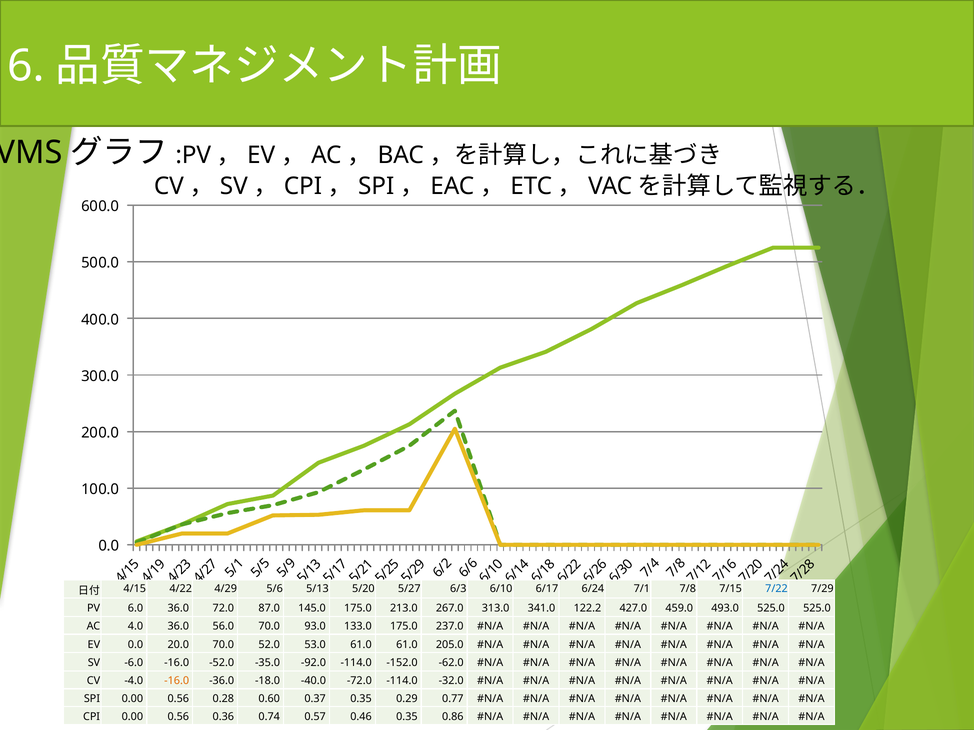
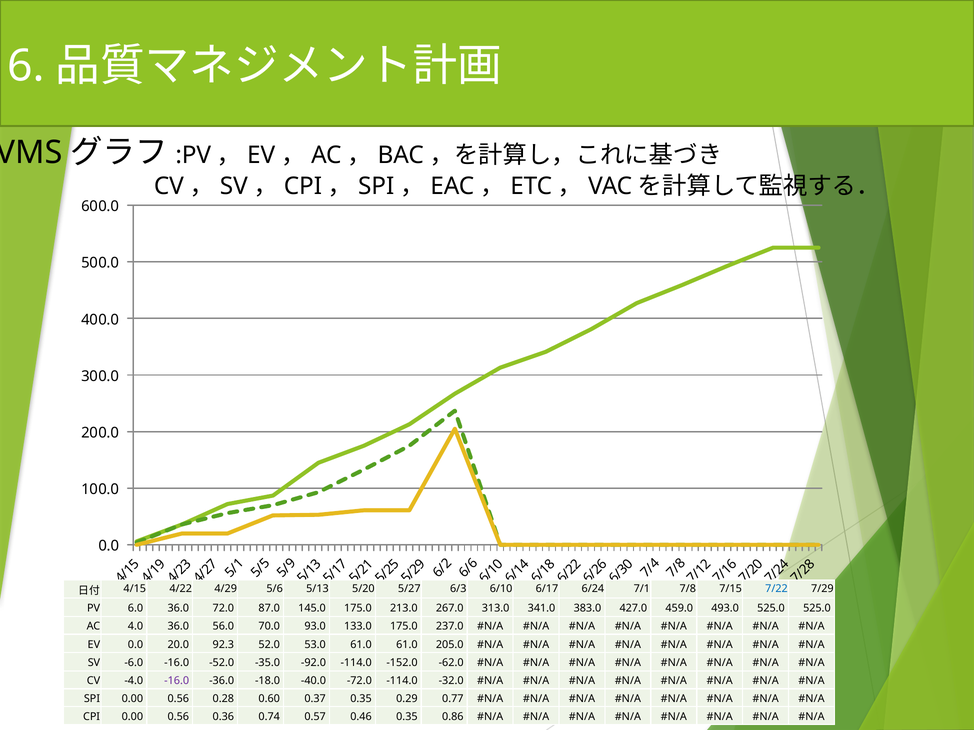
122.2: 122.2 -> 383.0
20.0 70.0: 70.0 -> 92.3
-16.0 at (177, 681) colour: orange -> purple
